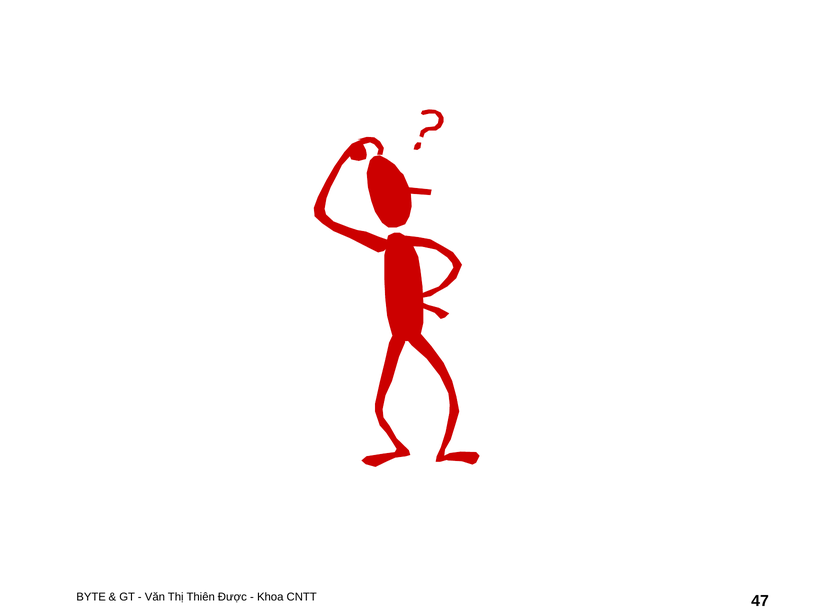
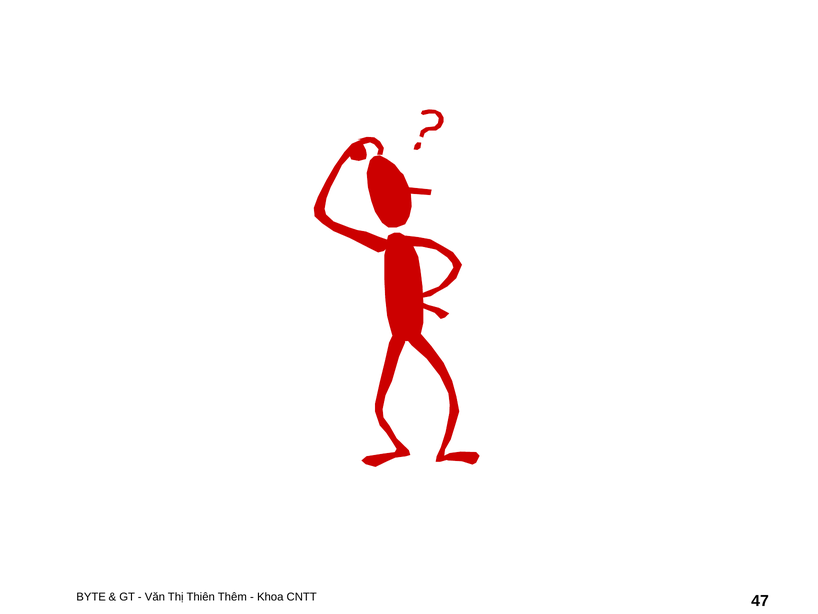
Được: Được -> Thêm
